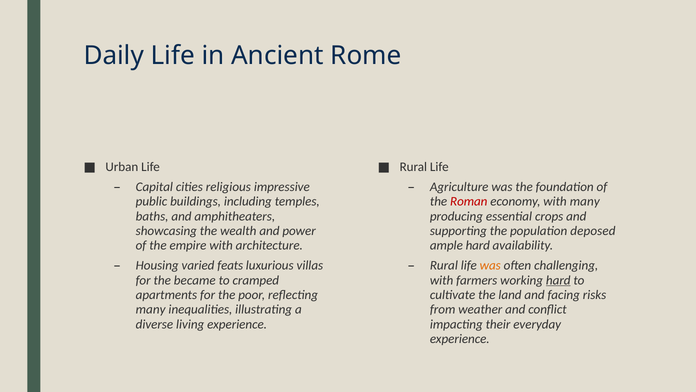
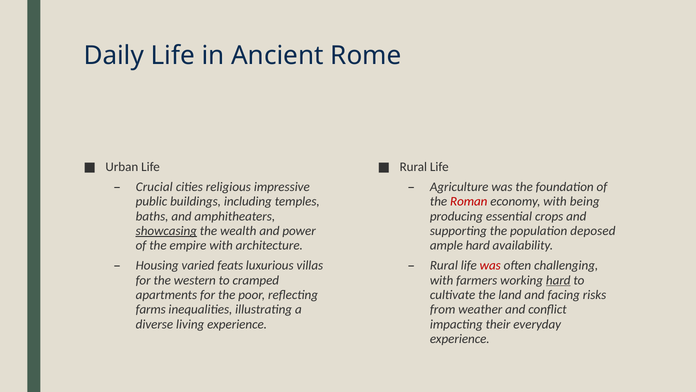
Capital: Capital -> Crucial
with many: many -> being
showcasing underline: none -> present
was at (490, 265) colour: orange -> red
became: became -> western
many at (151, 309): many -> farms
